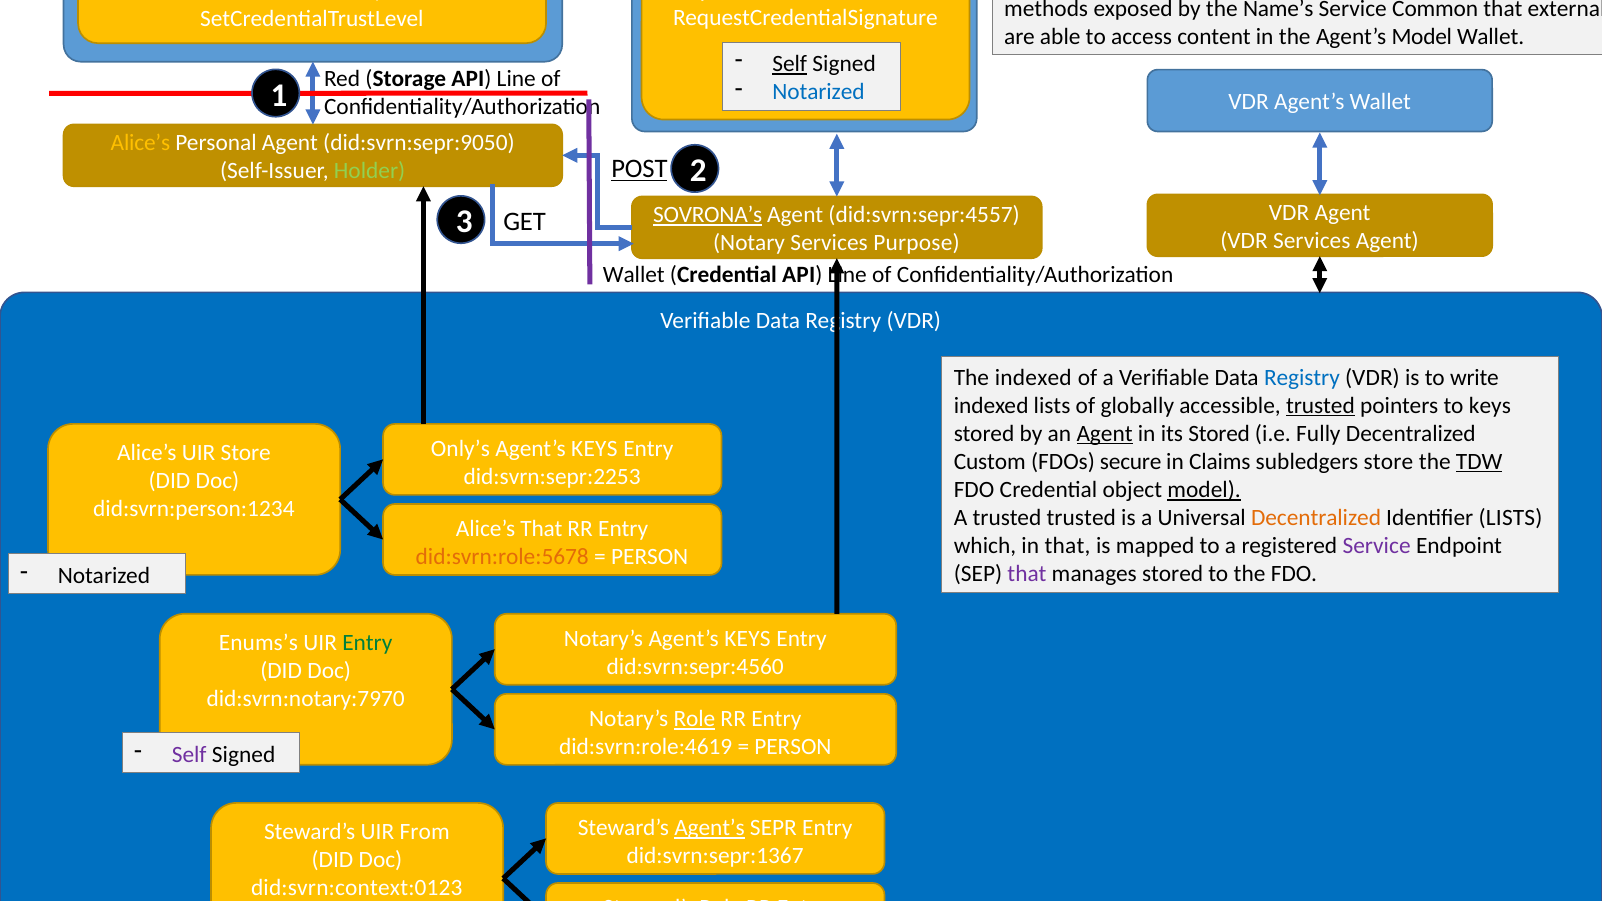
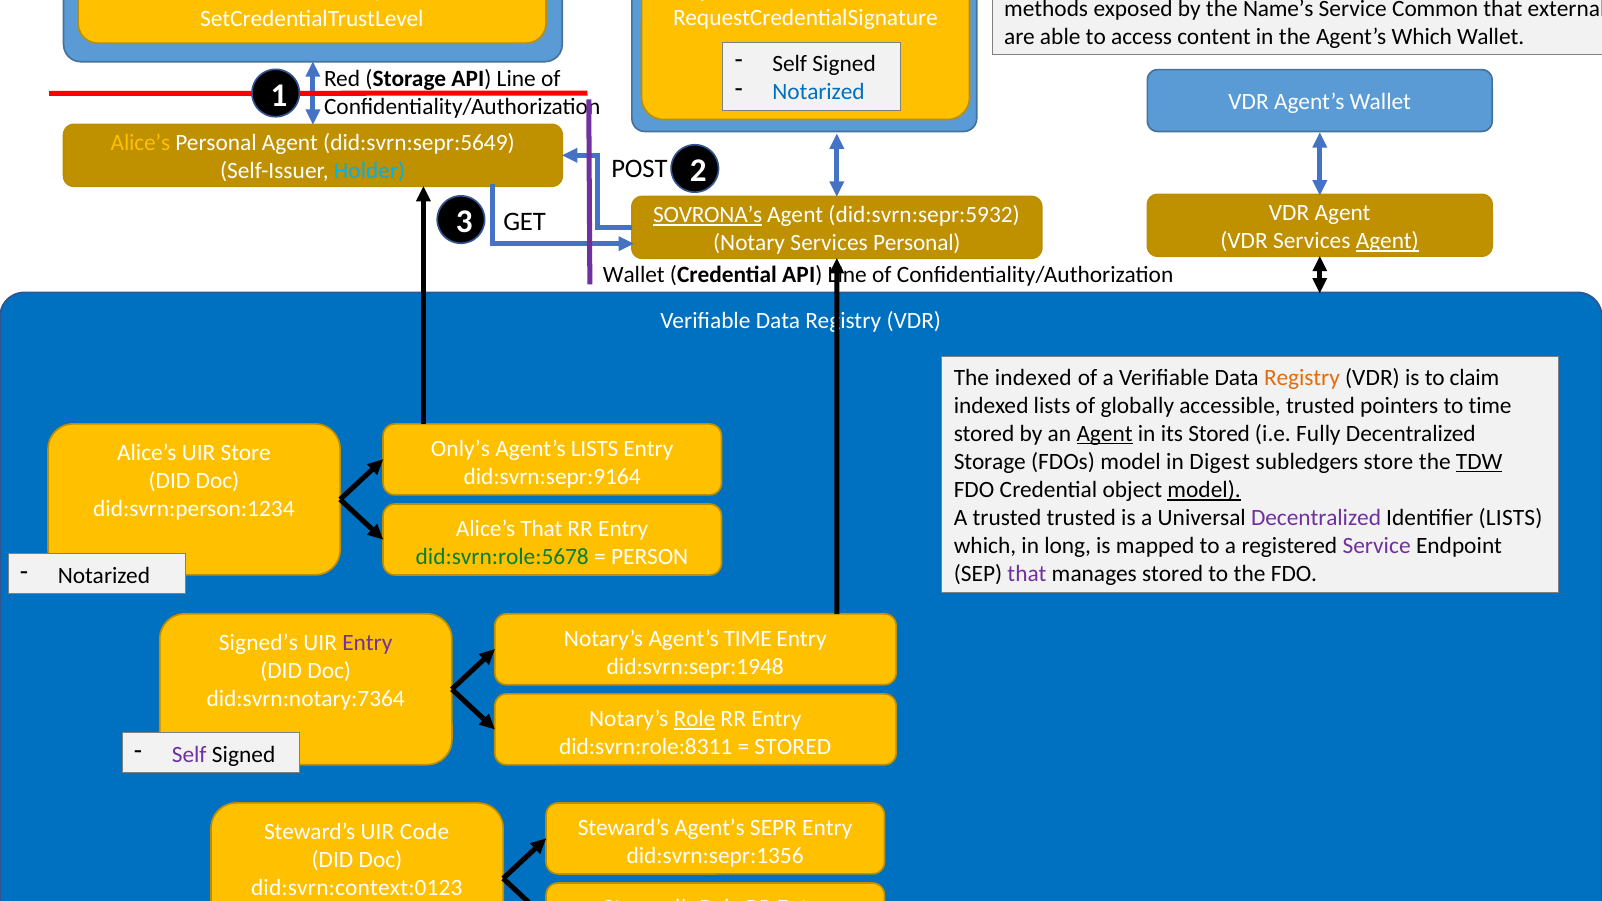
Agent’s Model: Model -> Which
Self at (790, 64) underline: present -> none
did:svrn:sepr:9050: did:svrn:sepr:9050 -> did:svrn:sepr:5649
POST underline: present -> none
Holder colour: light green -> light blue
did:svrn:sepr:4557: did:svrn:sepr:4557 -> did:svrn:sepr:5932
Agent at (1387, 241) underline: none -> present
Services Purpose: Purpose -> Personal
Registry at (1302, 378) colour: blue -> orange
to write: write -> claim
trusted at (1320, 406) underline: present -> none
to keys: keys -> time
KEYS at (594, 449): KEYS -> LISTS
Custom at (990, 462): Custom -> Storage
FDOs secure: secure -> model
Claims: Claims -> Digest
did:svrn:sepr:2253: did:svrn:sepr:2253 -> did:svrn:sepr:9164
Decentralized at (1316, 518) colour: orange -> purple
in that: that -> long
did:svrn:role:5678 colour: orange -> green
Notary’s Agent’s KEYS: KEYS -> TIME
Enums’s: Enums’s -> Signed’s
Entry at (367, 643) colour: green -> purple
did:svrn:sepr:4560: did:svrn:sepr:4560 -> did:svrn:sepr:1948
did:svrn:notary:7970: did:svrn:notary:7970 -> did:svrn:notary:7364
did:svrn:role:4619: did:svrn:role:4619 -> did:svrn:role:8311
PERSON at (793, 747): PERSON -> STORED
Agent’s at (710, 828) underline: present -> none
From: From -> Code
did:svrn:sepr:1367: did:svrn:sepr:1367 -> did:svrn:sepr:1356
